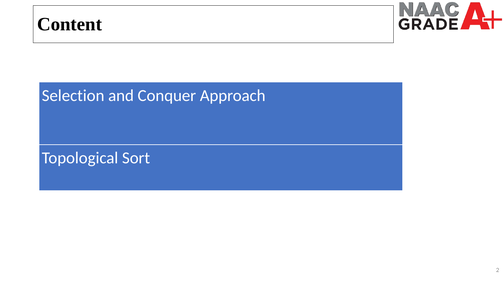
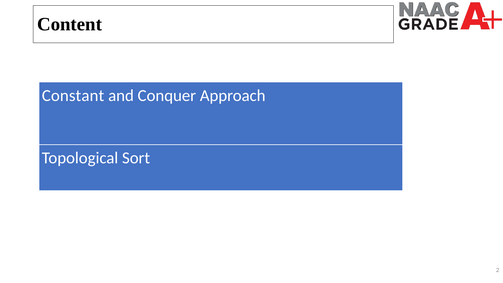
Selection: Selection -> Constant
